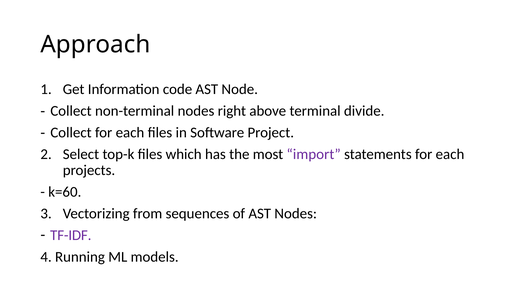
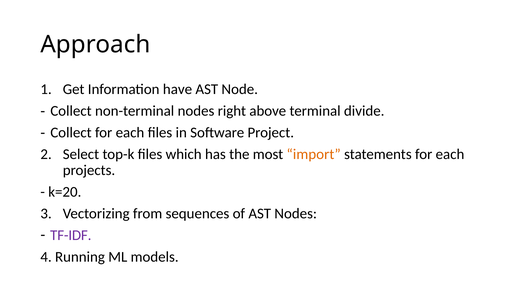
code: code -> have
import colour: purple -> orange
k=60: k=60 -> k=20
